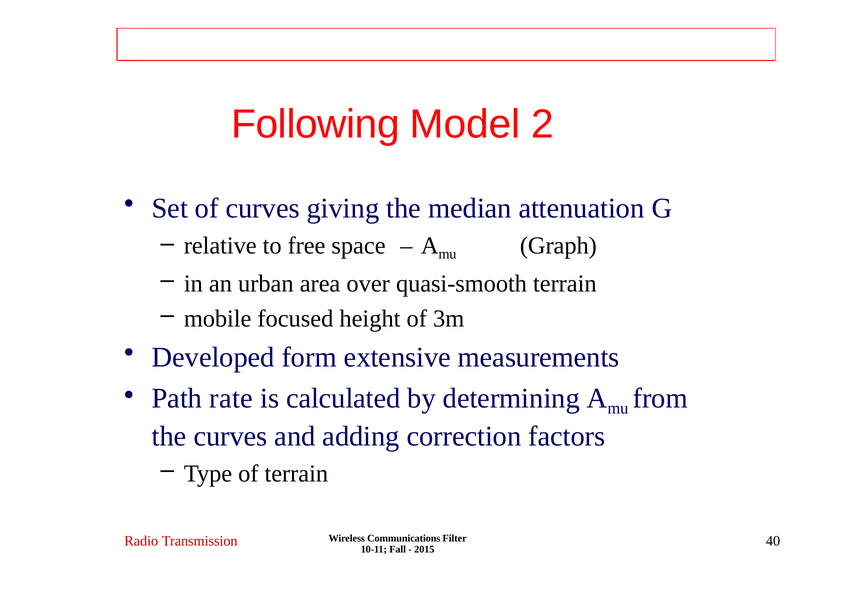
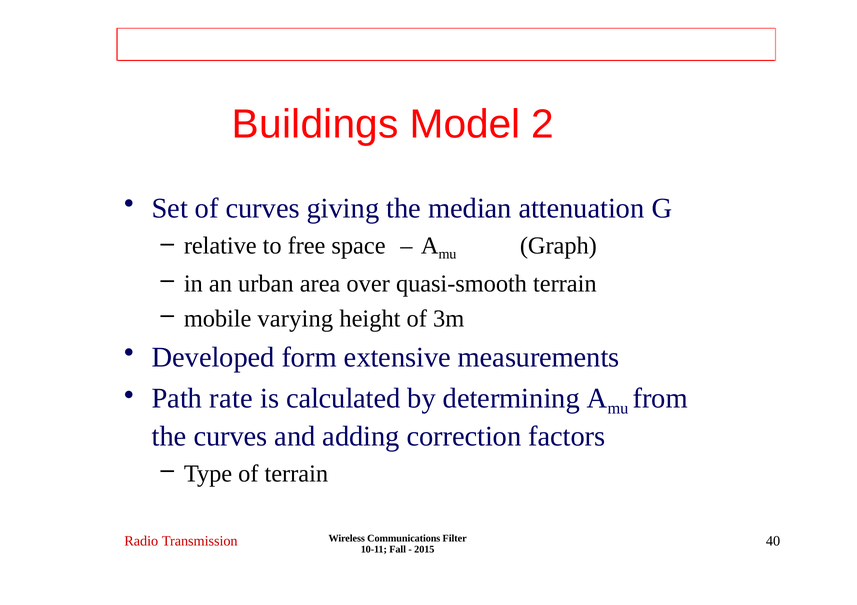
Following: Following -> Buildings
focused: focused -> varying
